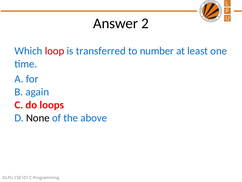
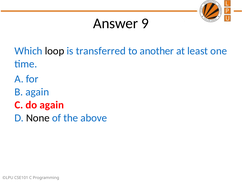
2: 2 -> 9
loop colour: red -> black
number: number -> another
do loops: loops -> again
